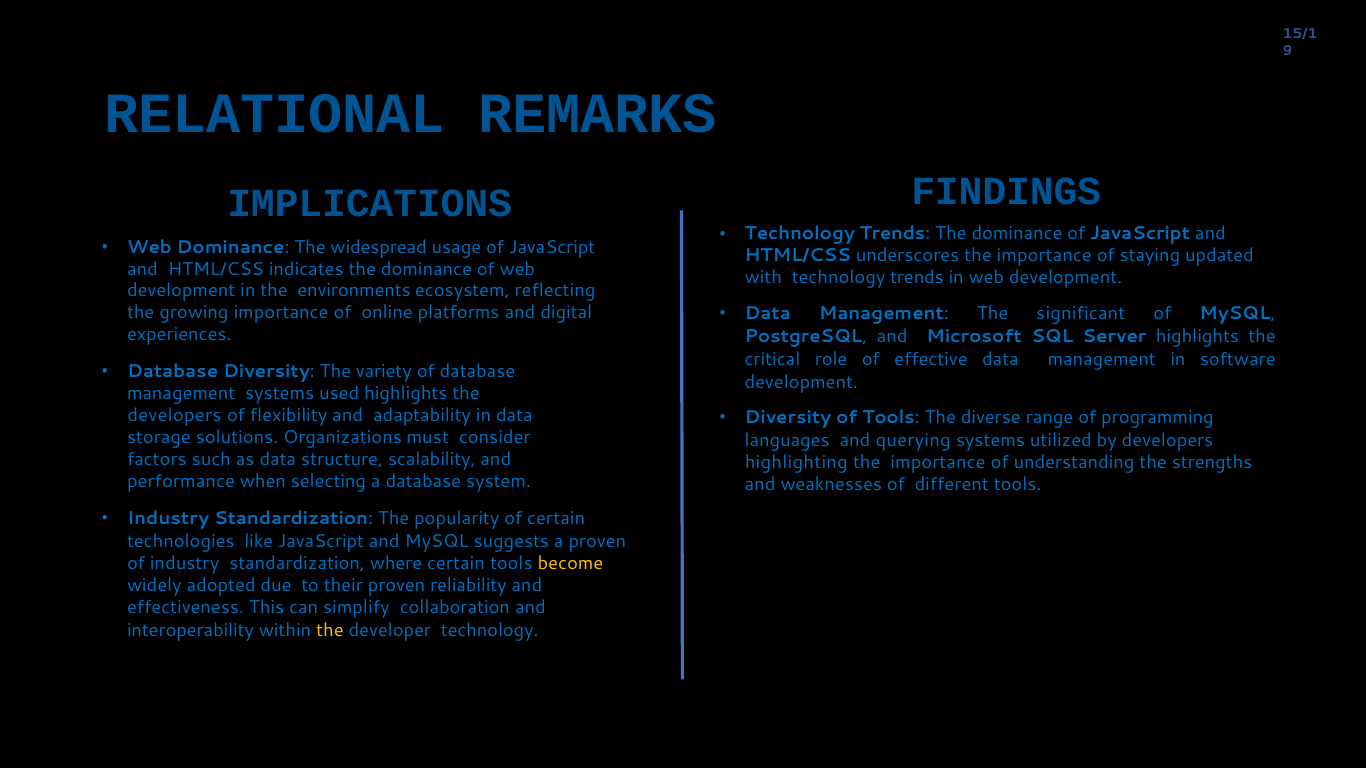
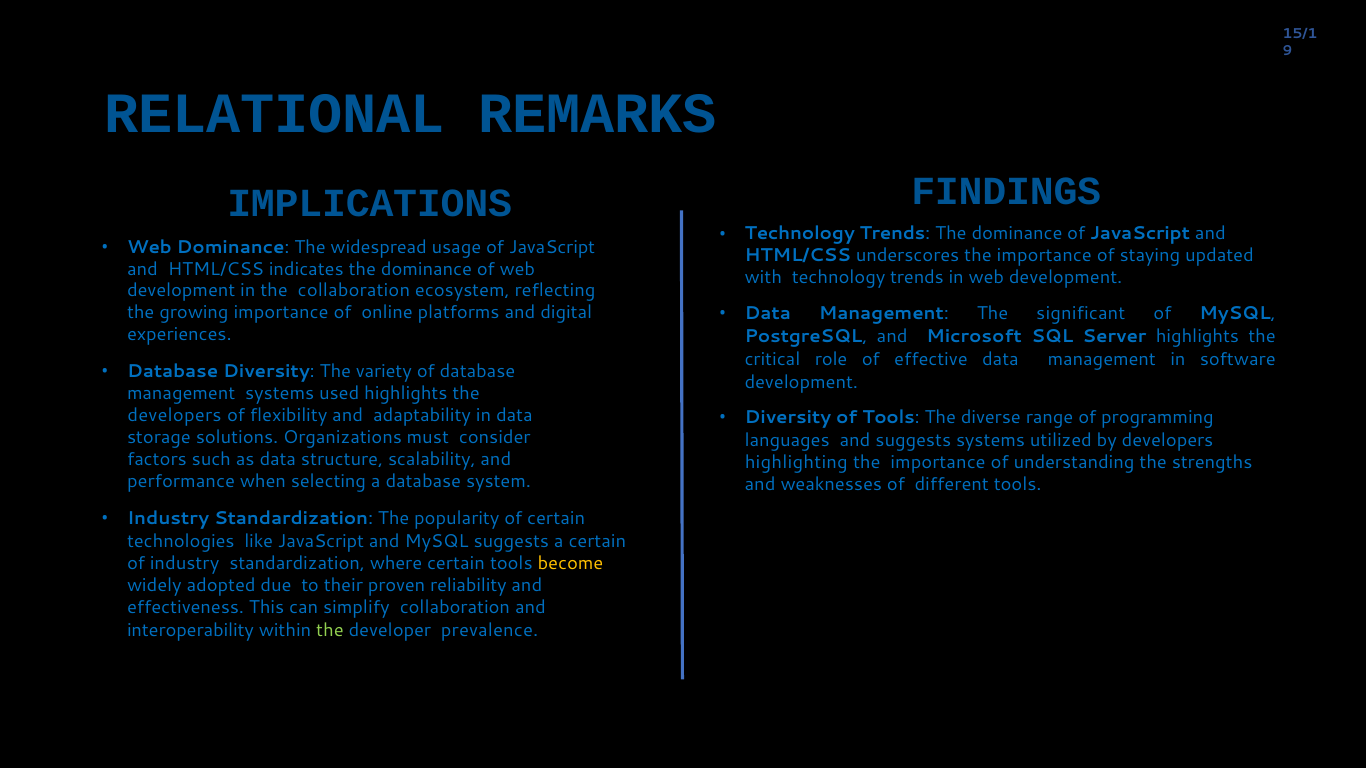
the environments: environments -> collaboration
and querying: querying -> suggests
a proven: proven -> certain
the at (330, 630) colour: yellow -> light green
developer technology: technology -> prevalence
